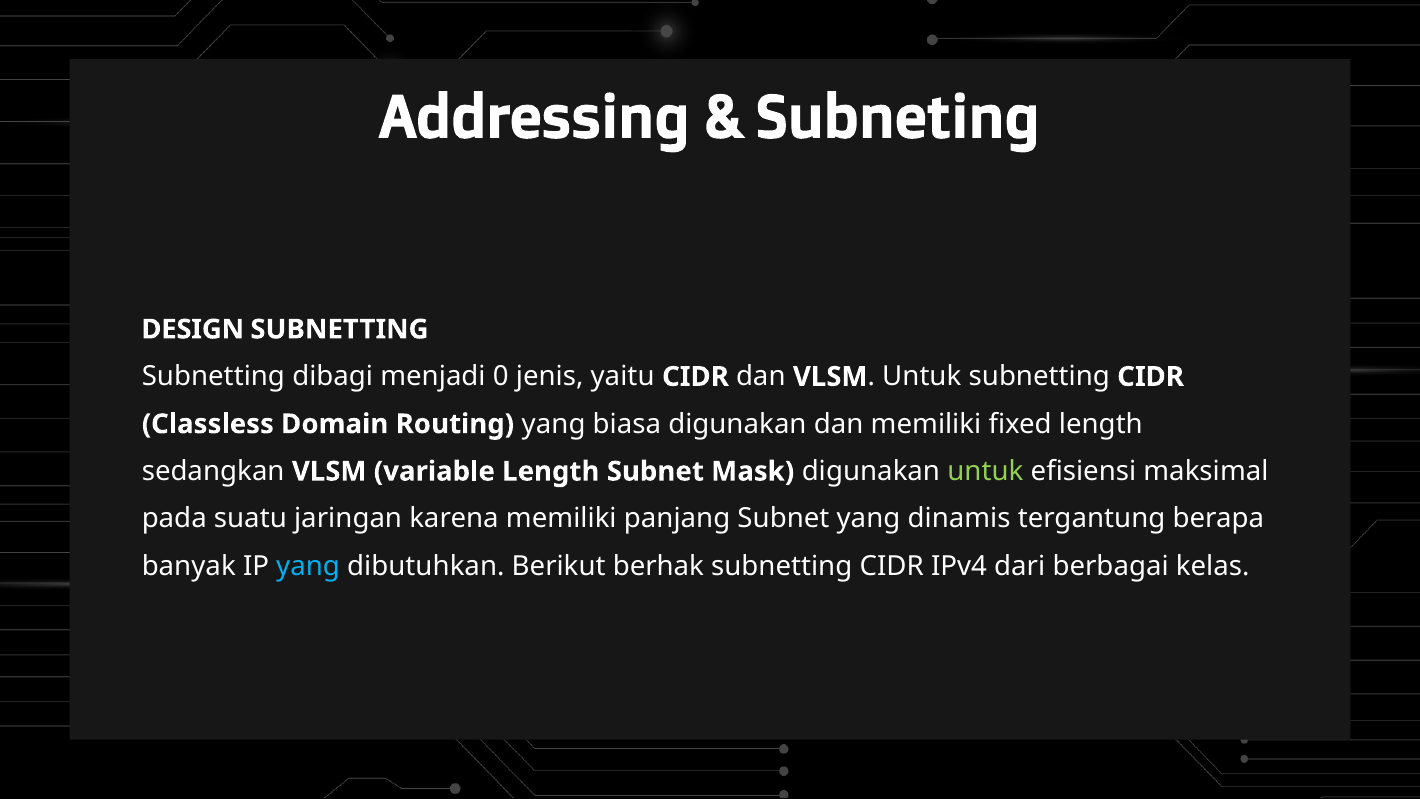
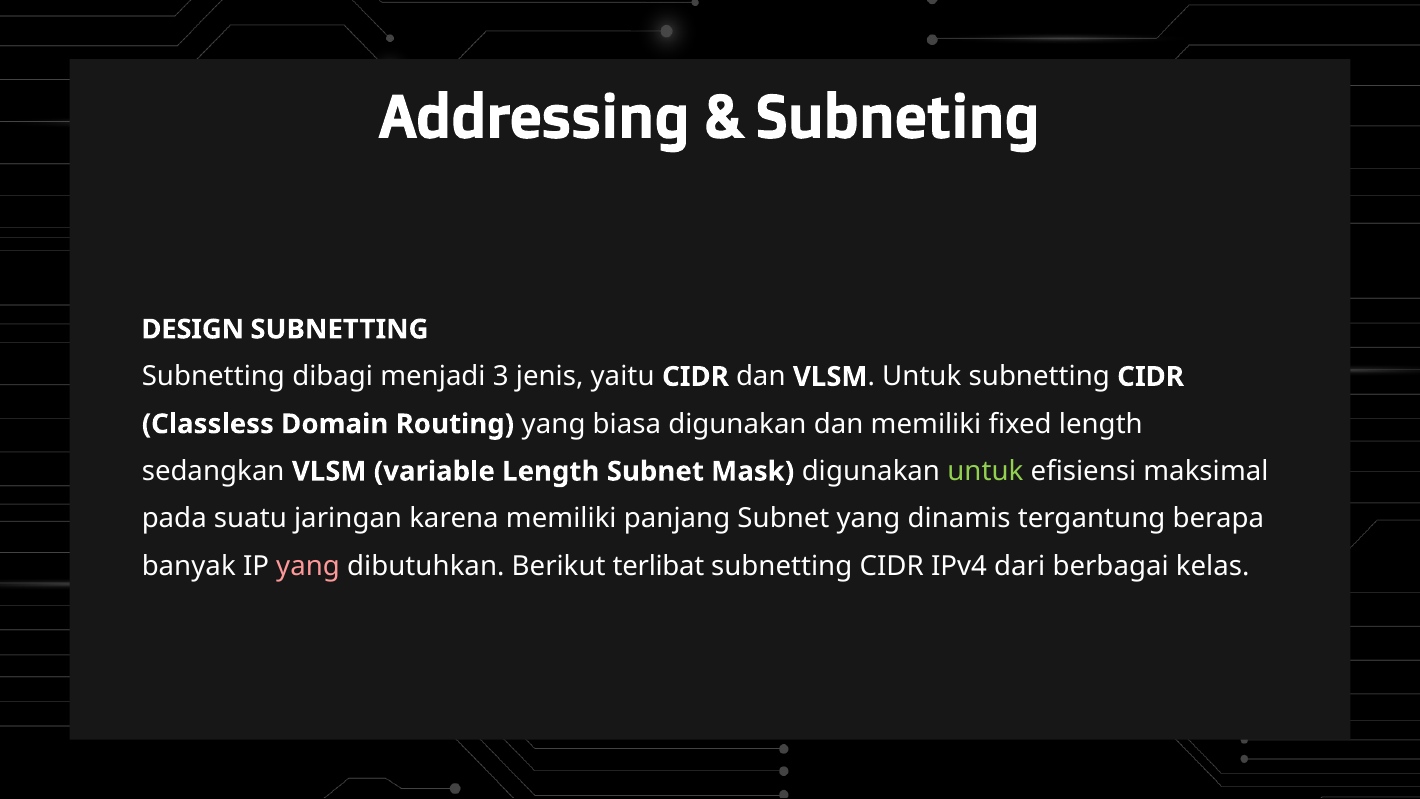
0: 0 -> 3
yang at (308, 566) colour: light blue -> pink
berhak: berhak -> terlibat
